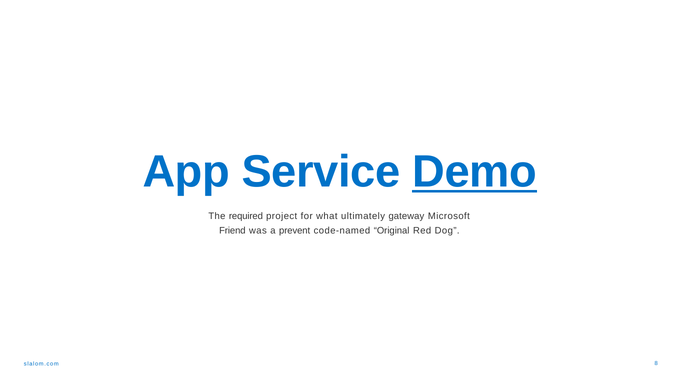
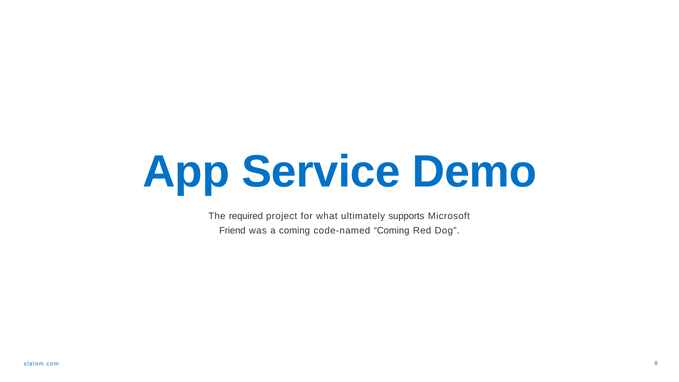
Demo underline: present -> none
gateway: gateway -> supports
a prevent: prevent -> coming
code-named Original: Original -> Coming
